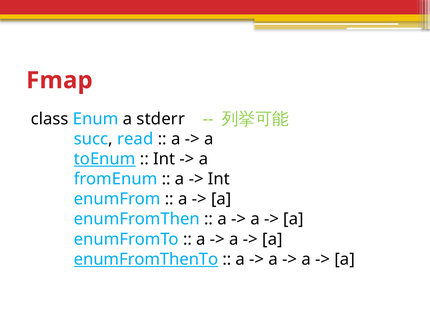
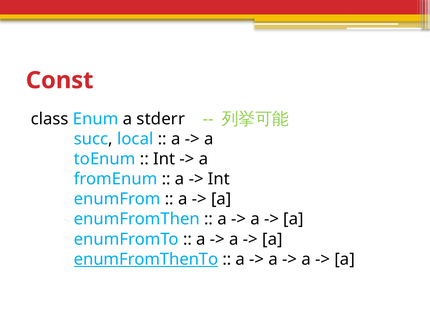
Fmap: Fmap -> Const
read: read -> local
toEnum underline: present -> none
